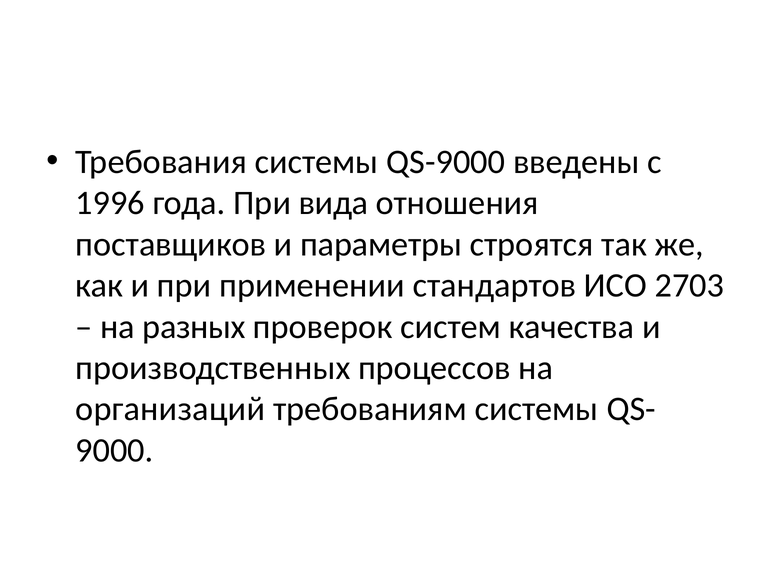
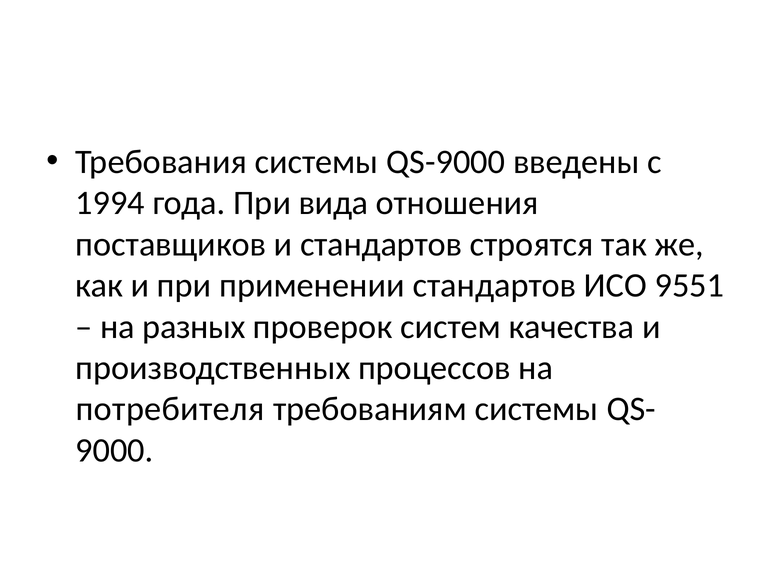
1996: 1996 -> 1994
и параметры: параметры -> стандартов
2703: 2703 -> 9551
организаций: организаций -> потребителя
